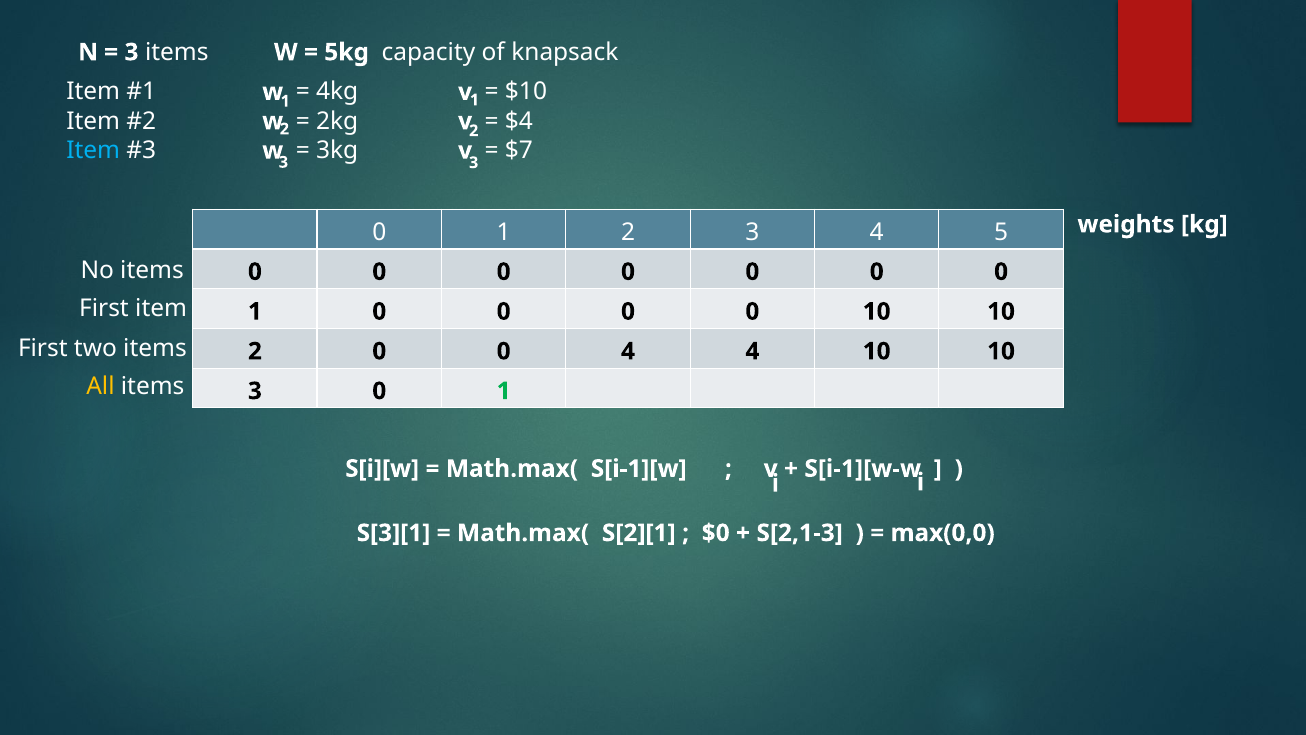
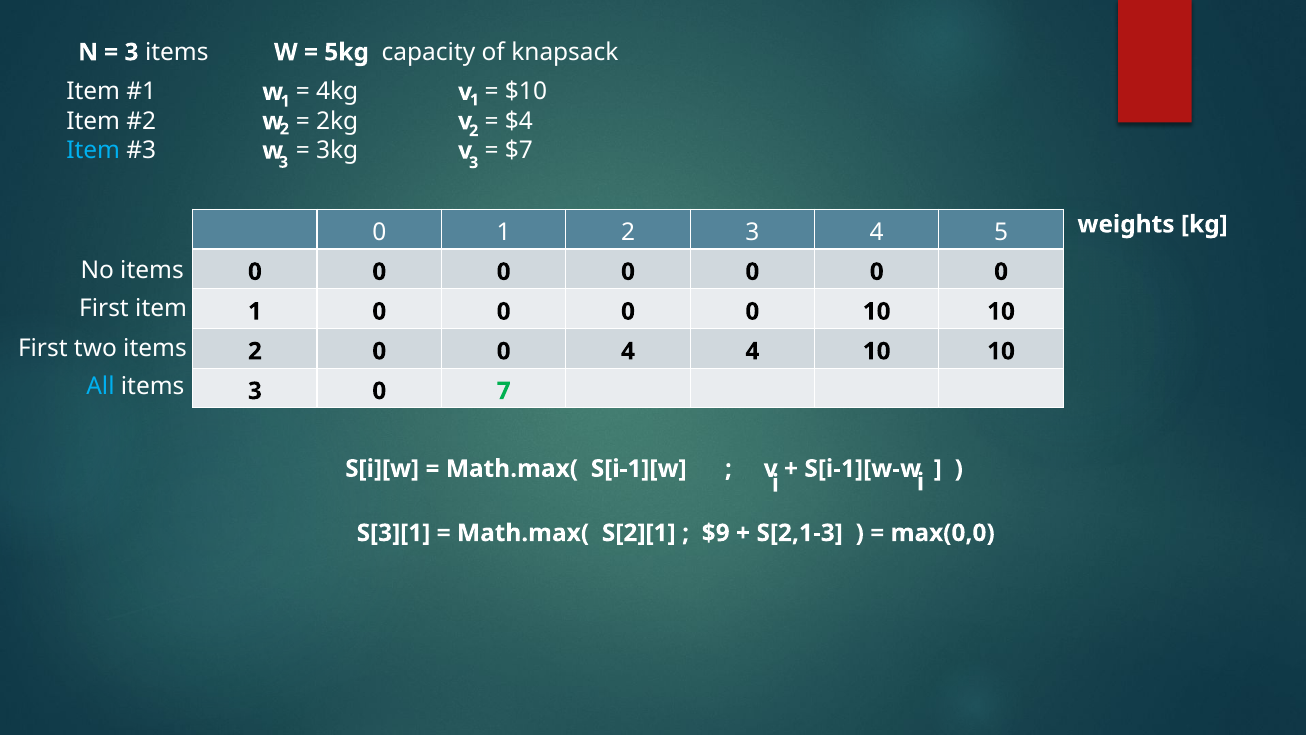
All colour: yellow -> light blue
3 0 1: 1 -> 7
$0: $0 -> $9
